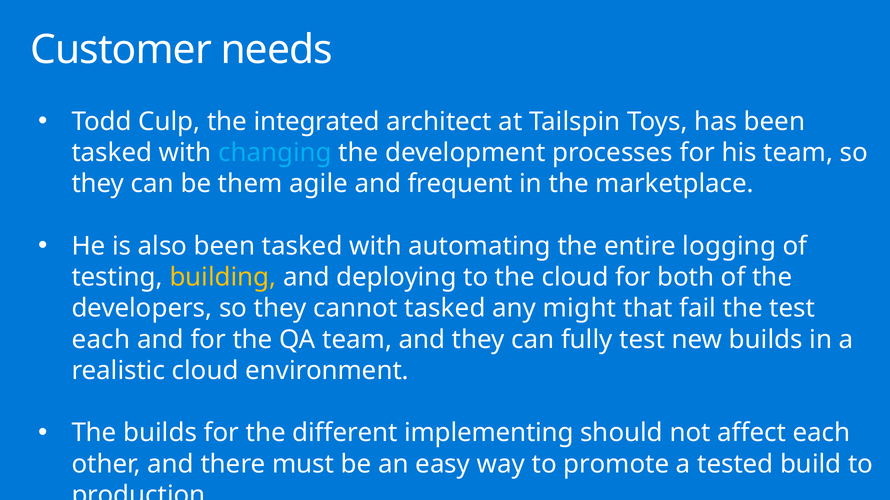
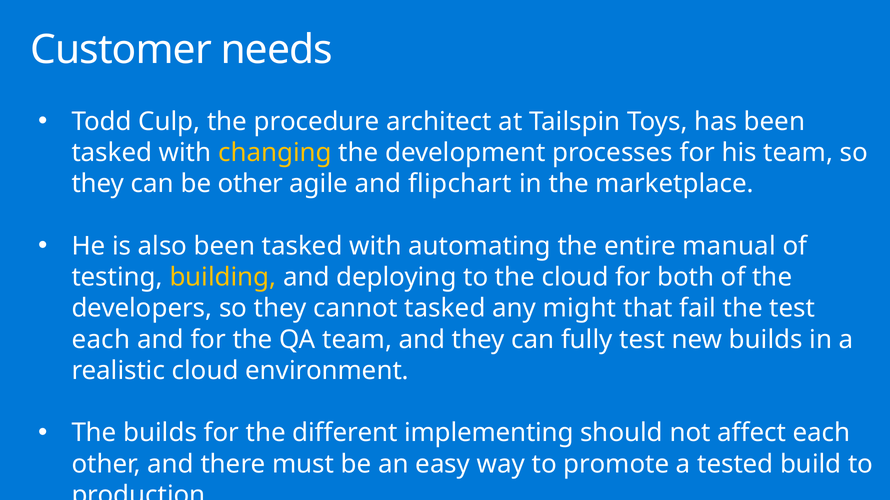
integrated: integrated -> procedure
changing colour: light blue -> yellow
be them: them -> other
frequent: frequent -> flipchart
logging: logging -> manual
